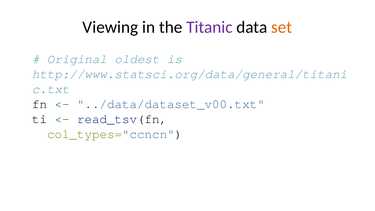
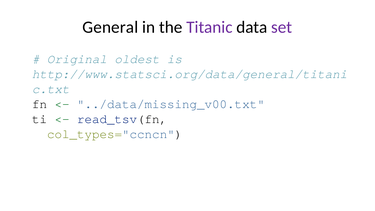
Viewing: Viewing -> General
set colour: orange -> purple
../data/dataset_v00.txt: ../data/dataset_v00.txt -> ../data/missing_v00.txt
